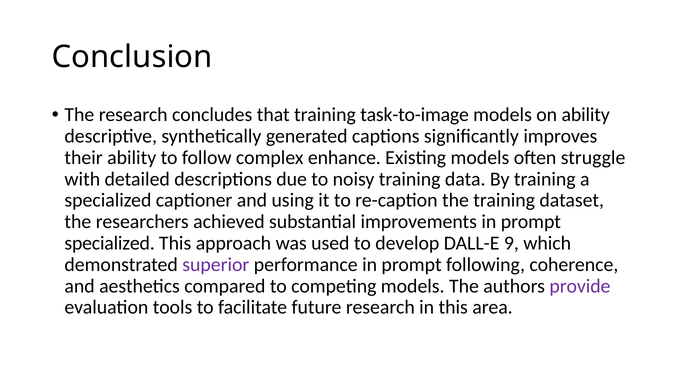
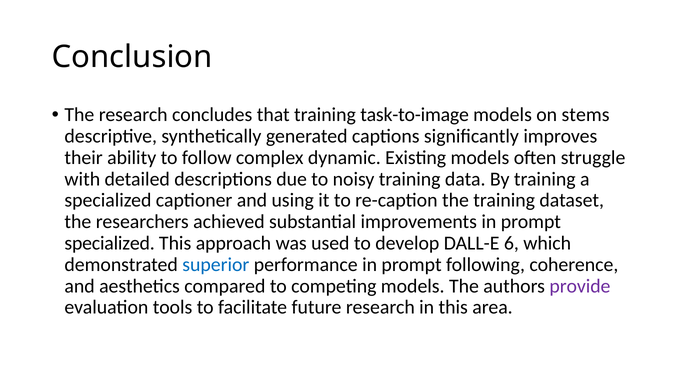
on ability: ability -> stems
enhance: enhance -> dynamic
9: 9 -> 6
superior colour: purple -> blue
